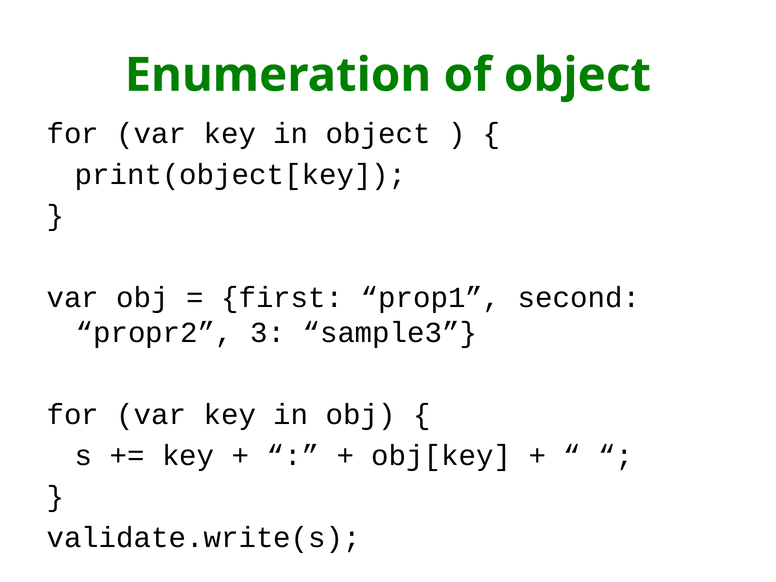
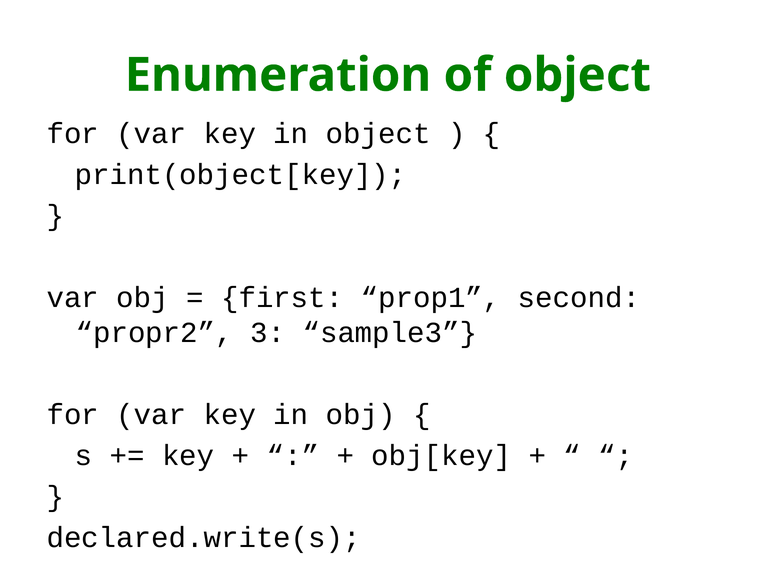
validate.write(s: validate.write(s -> declared.write(s
